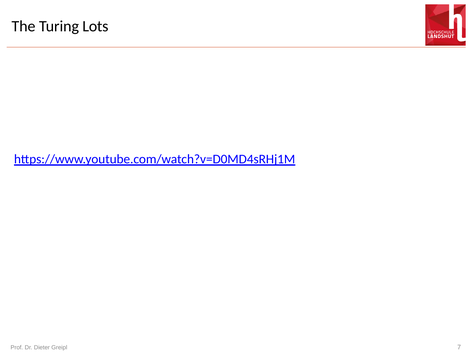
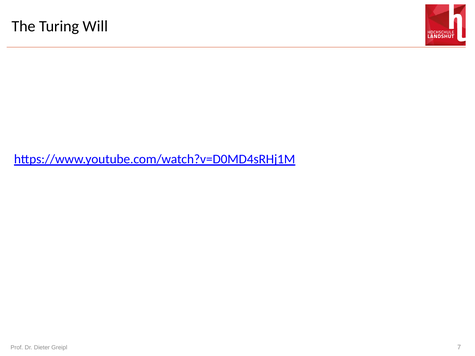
Lots: Lots -> Will
